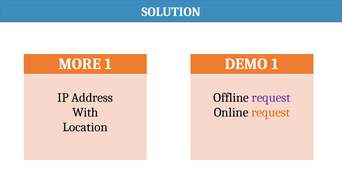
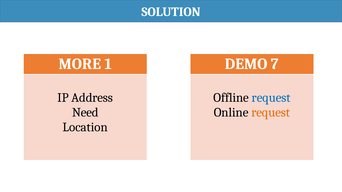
DEMO 1: 1 -> 7
request at (271, 98) colour: purple -> blue
With: With -> Need
